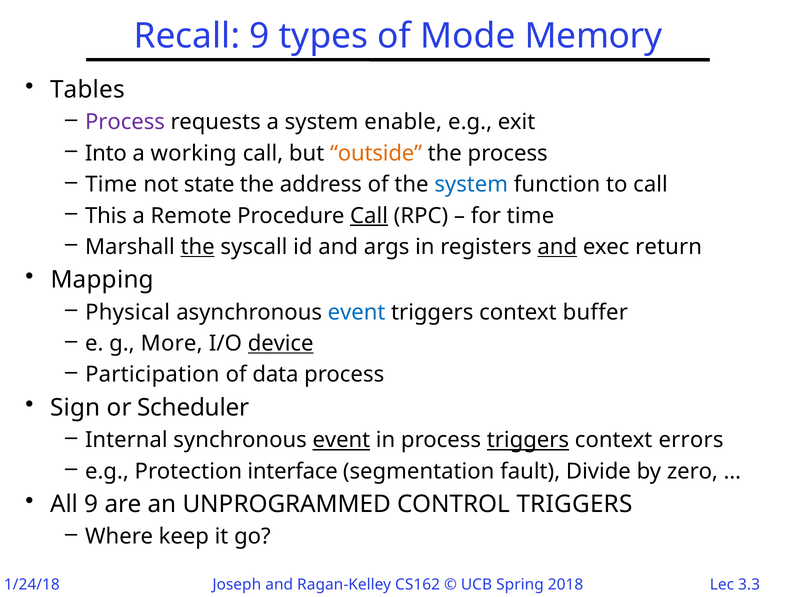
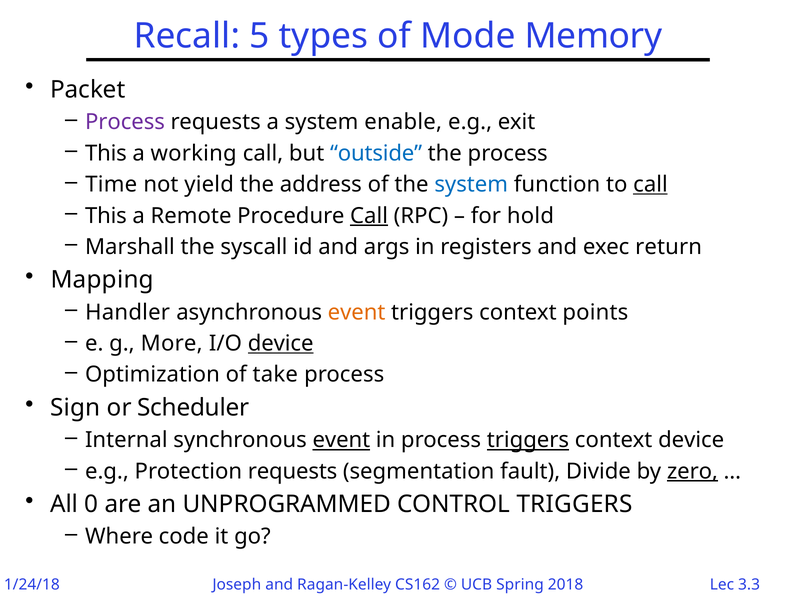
Recall 9: 9 -> 5
Tables: Tables -> Packet
Into at (106, 153): Into -> This
outside colour: orange -> blue
state: state -> yield
call at (650, 185) underline: none -> present
for time: time -> hold
the at (198, 247) underline: present -> none
and at (557, 247) underline: present -> none
Physical: Physical -> Handler
event at (357, 312) colour: blue -> orange
buffer: buffer -> points
Participation: Participation -> Optimization
data: data -> take
context errors: errors -> device
Protection interface: interface -> requests
zero underline: none -> present
All 9: 9 -> 0
keep: keep -> code
